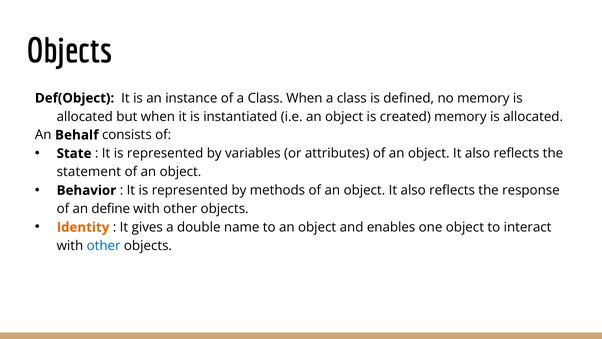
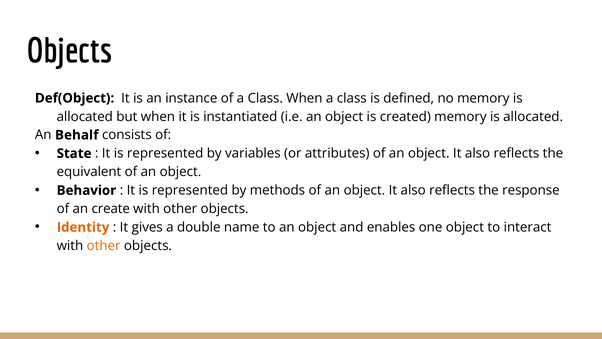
statement: statement -> equivalent
define: define -> create
other at (104, 246) colour: blue -> orange
